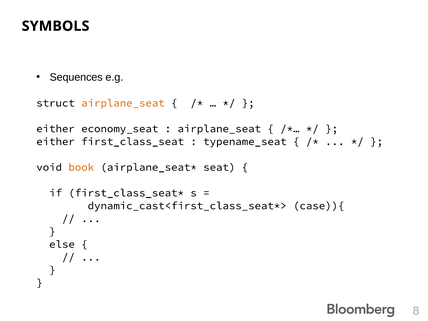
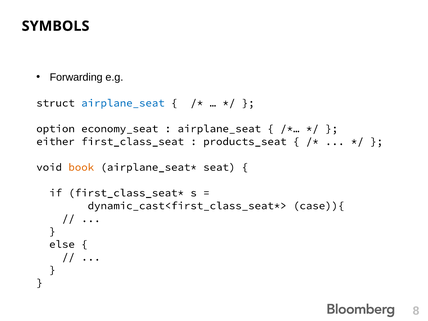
Sequences: Sequences -> Forwarding
airplane_seat at (123, 103) colour: orange -> blue
either at (56, 129): either -> option
typename_seat: typename_seat -> products_seat
